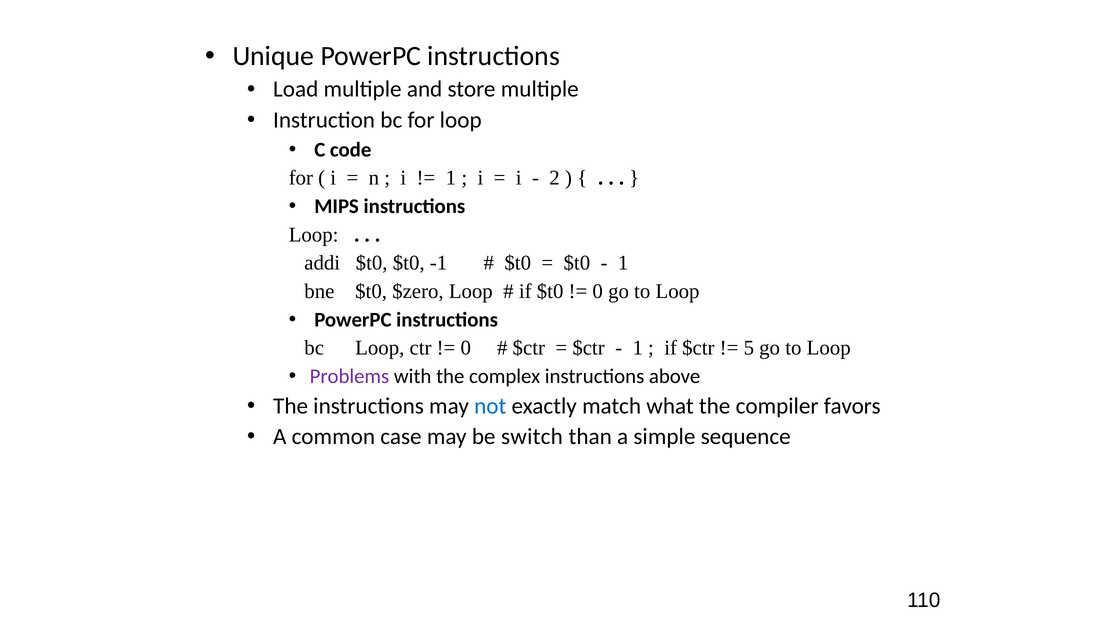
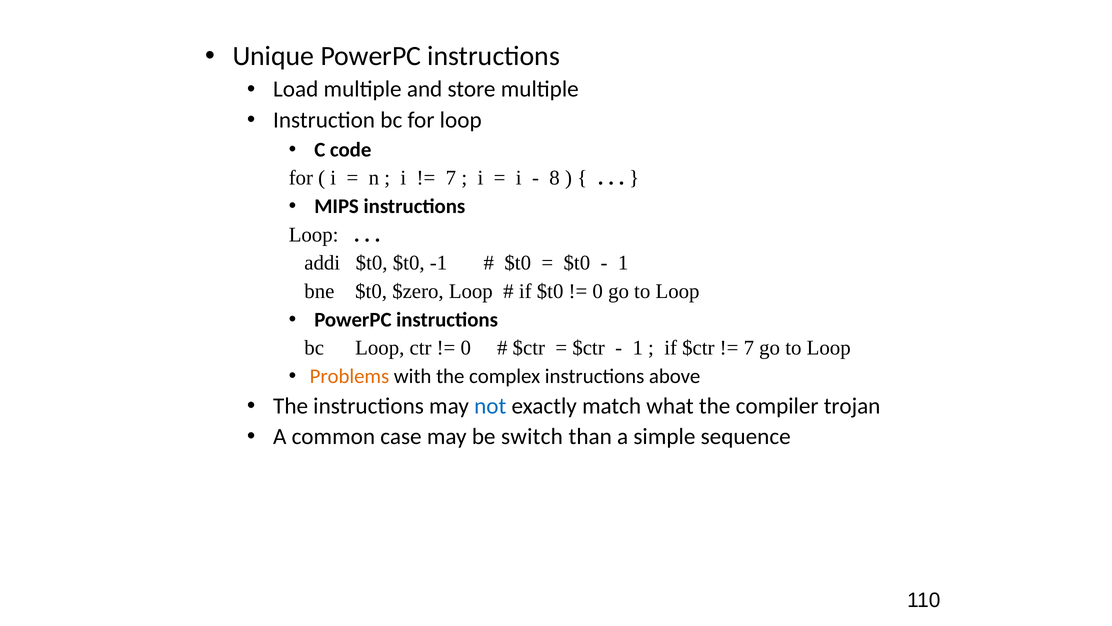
1 at (451, 178): 1 -> 7
2: 2 -> 8
5 at (749, 348): 5 -> 7
Problems colour: purple -> orange
favors: favors -> trojan
